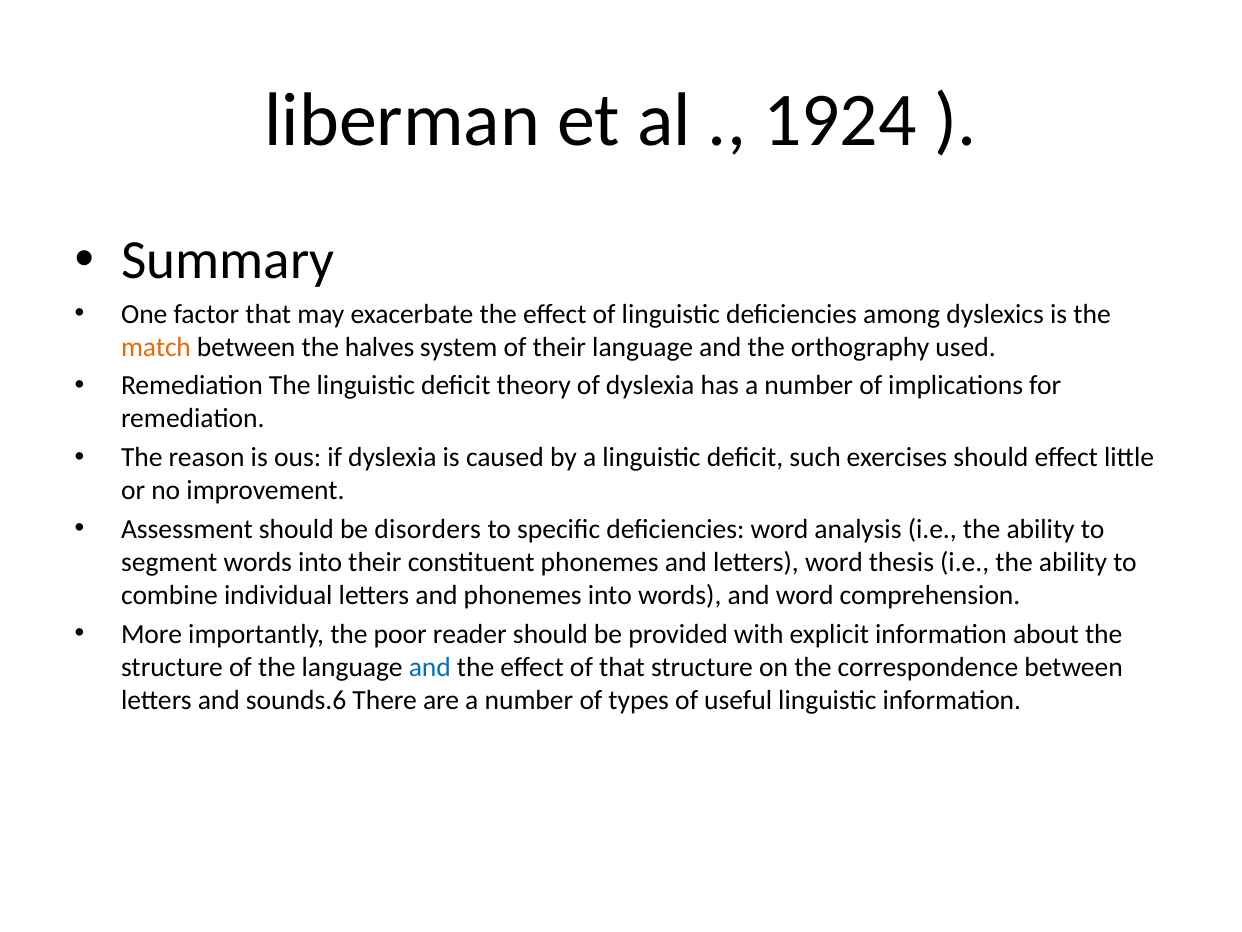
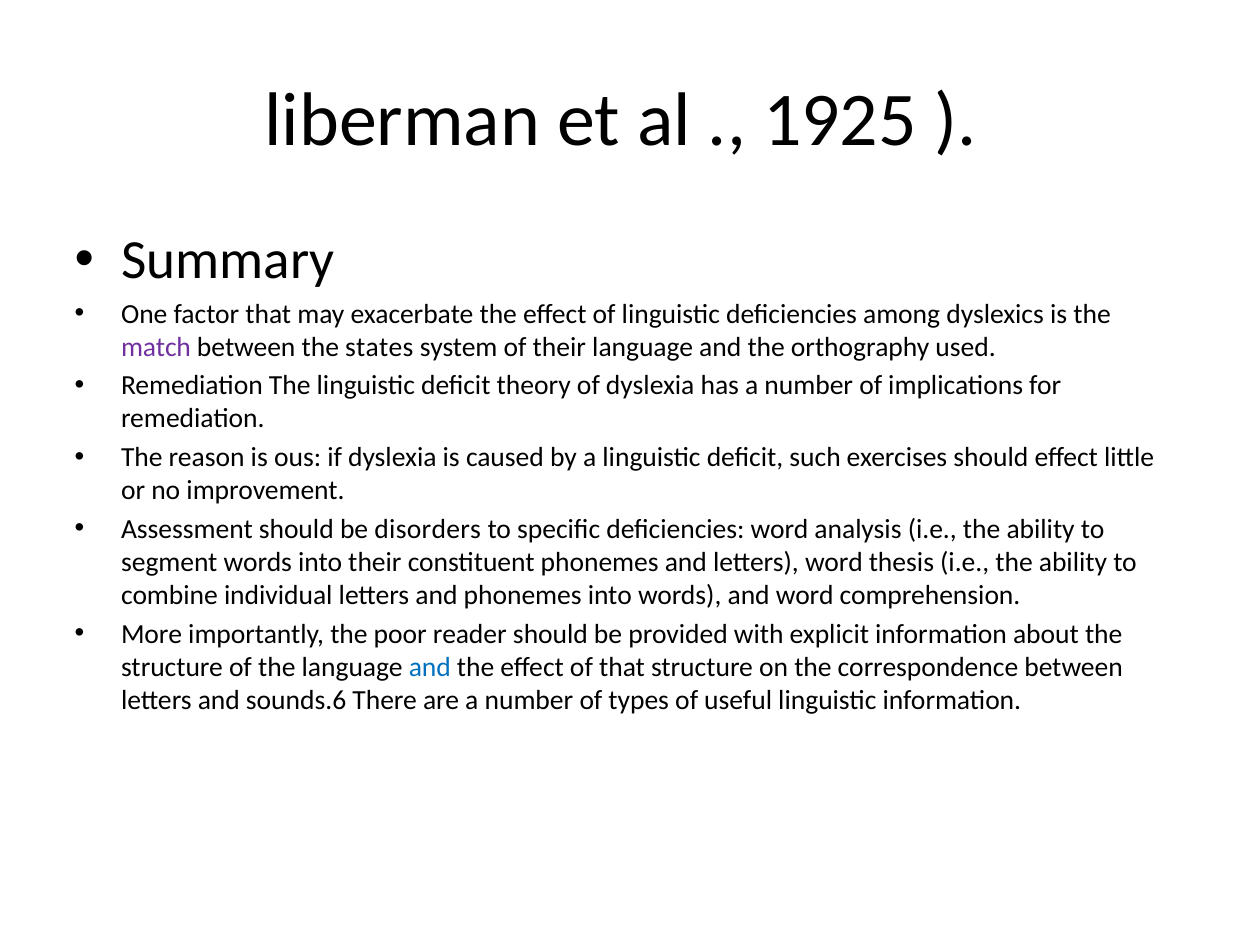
1924: 1924 -> 1925
match colour: orange -> purple
halves: halves -> states
